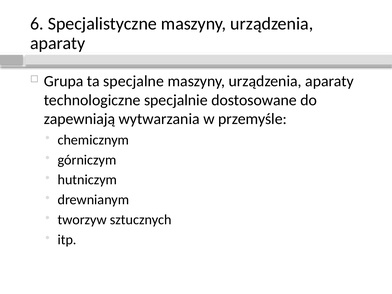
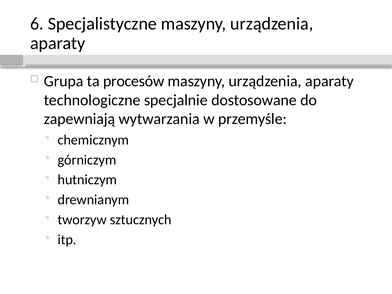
specjalne: specjalne -> procesów
